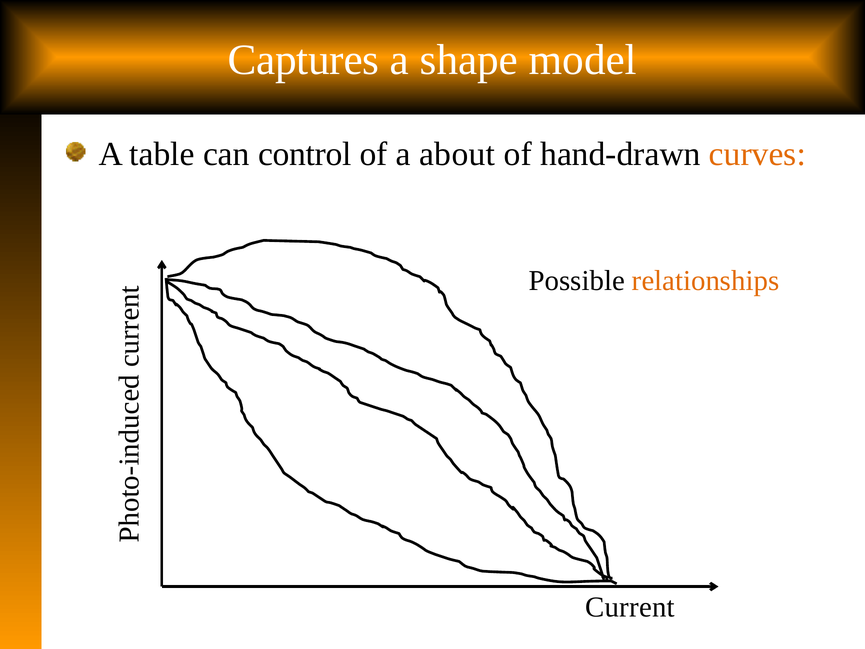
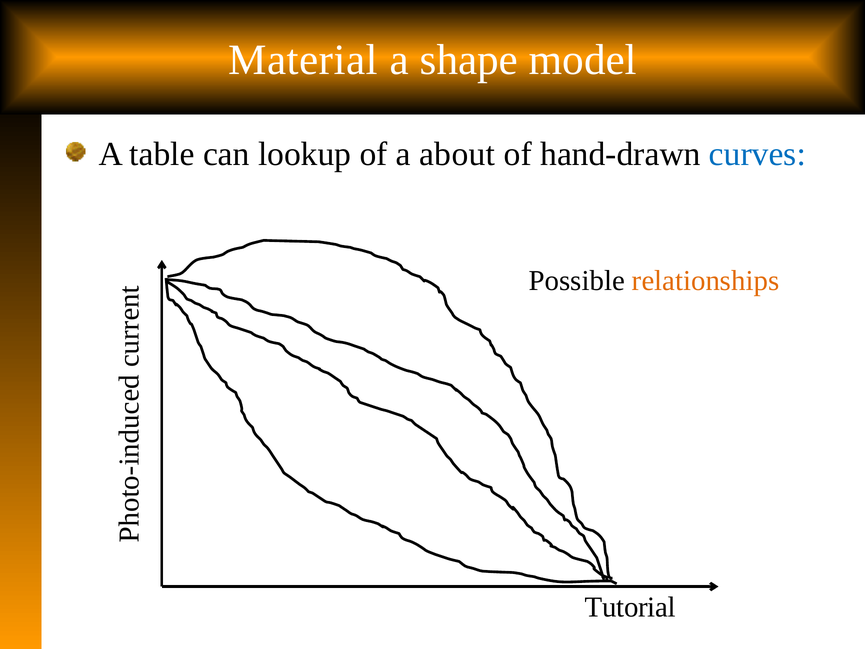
Captures: Captures -> Material
control: control -> lookup
curves colour: orange -> blue
Current: Current -> Tutorial
